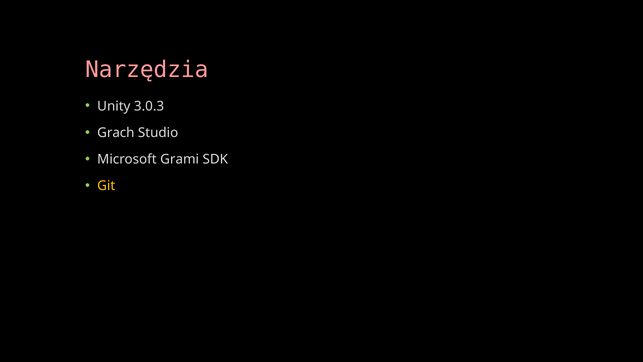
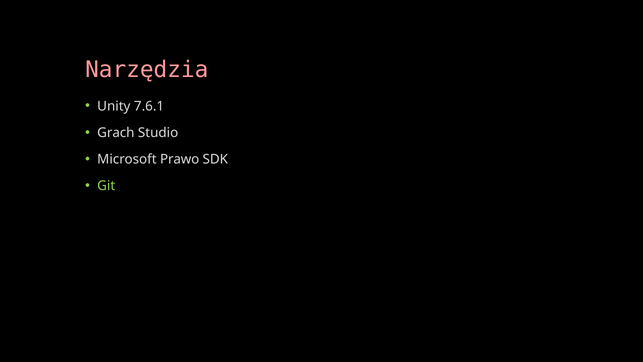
3.0.3: 3.0.3 -> 7.6.1
Grami: Grami -> Prawo
Git colour: yellow -> light green
